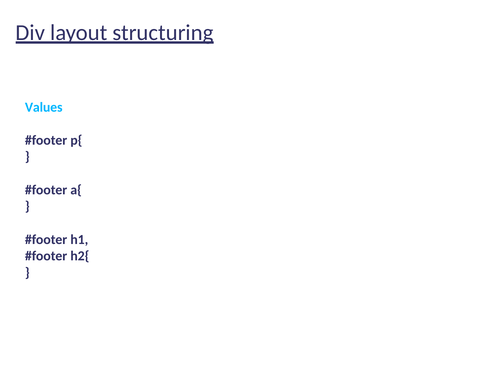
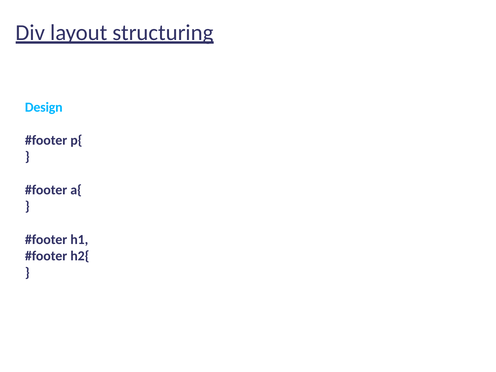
Values: Values -> Design
